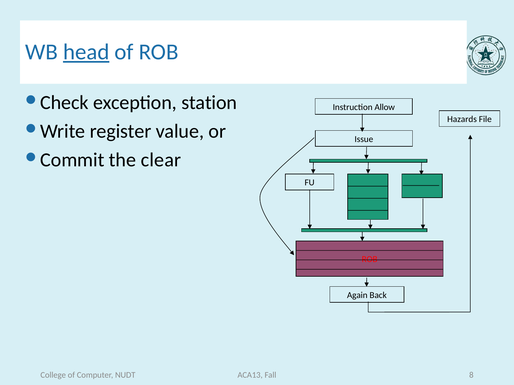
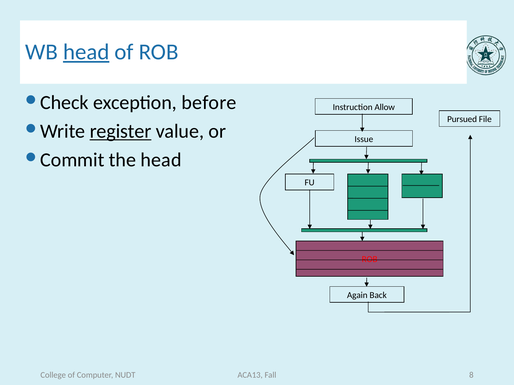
station: station -> before
Hazards: Hazards -> Pursued
register underline: none -> present
the clear: clear -> head
